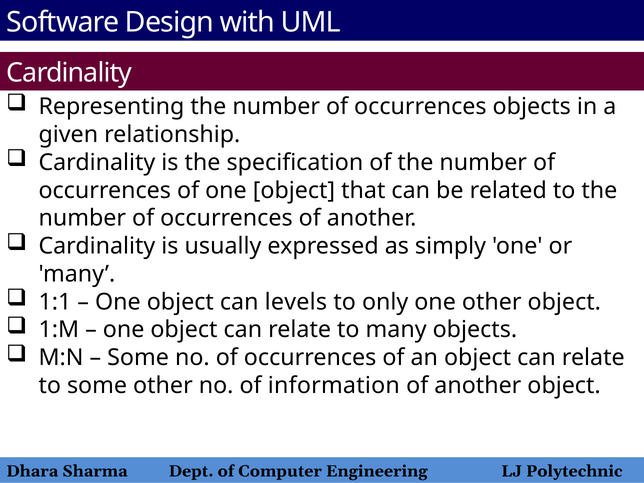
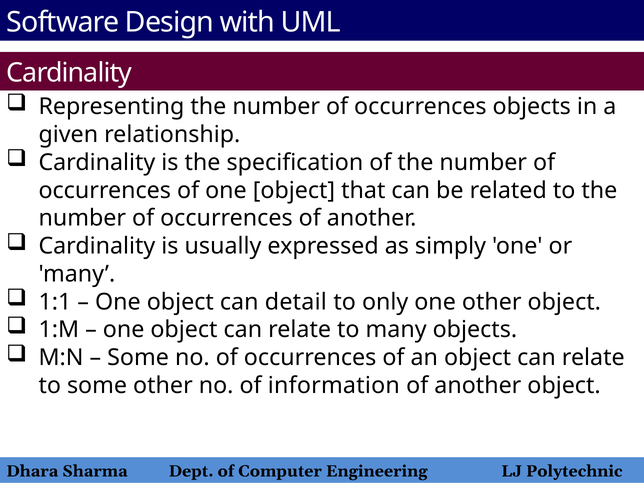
levels: levels -> detail
